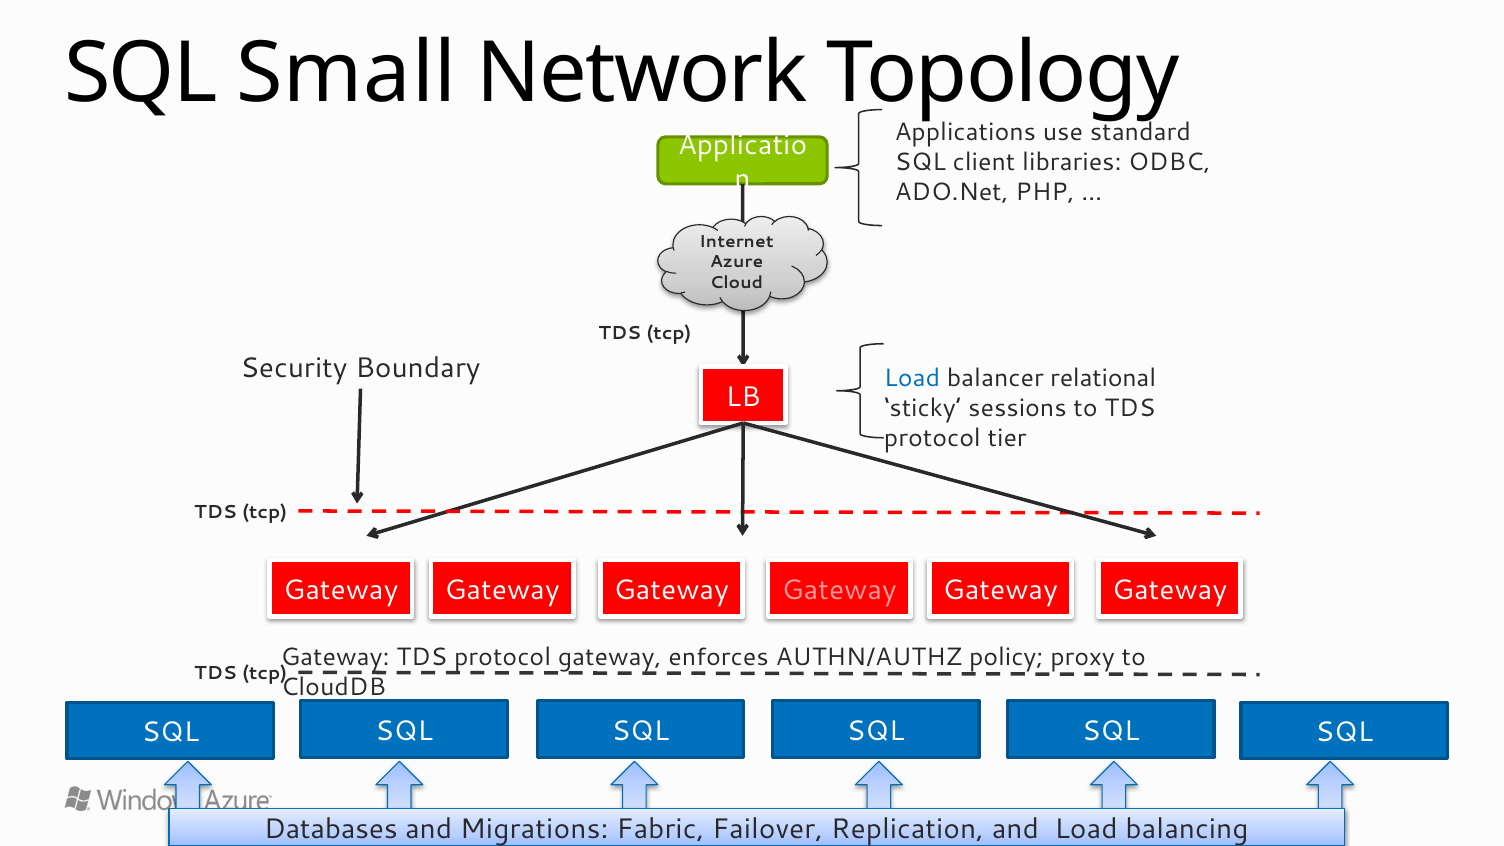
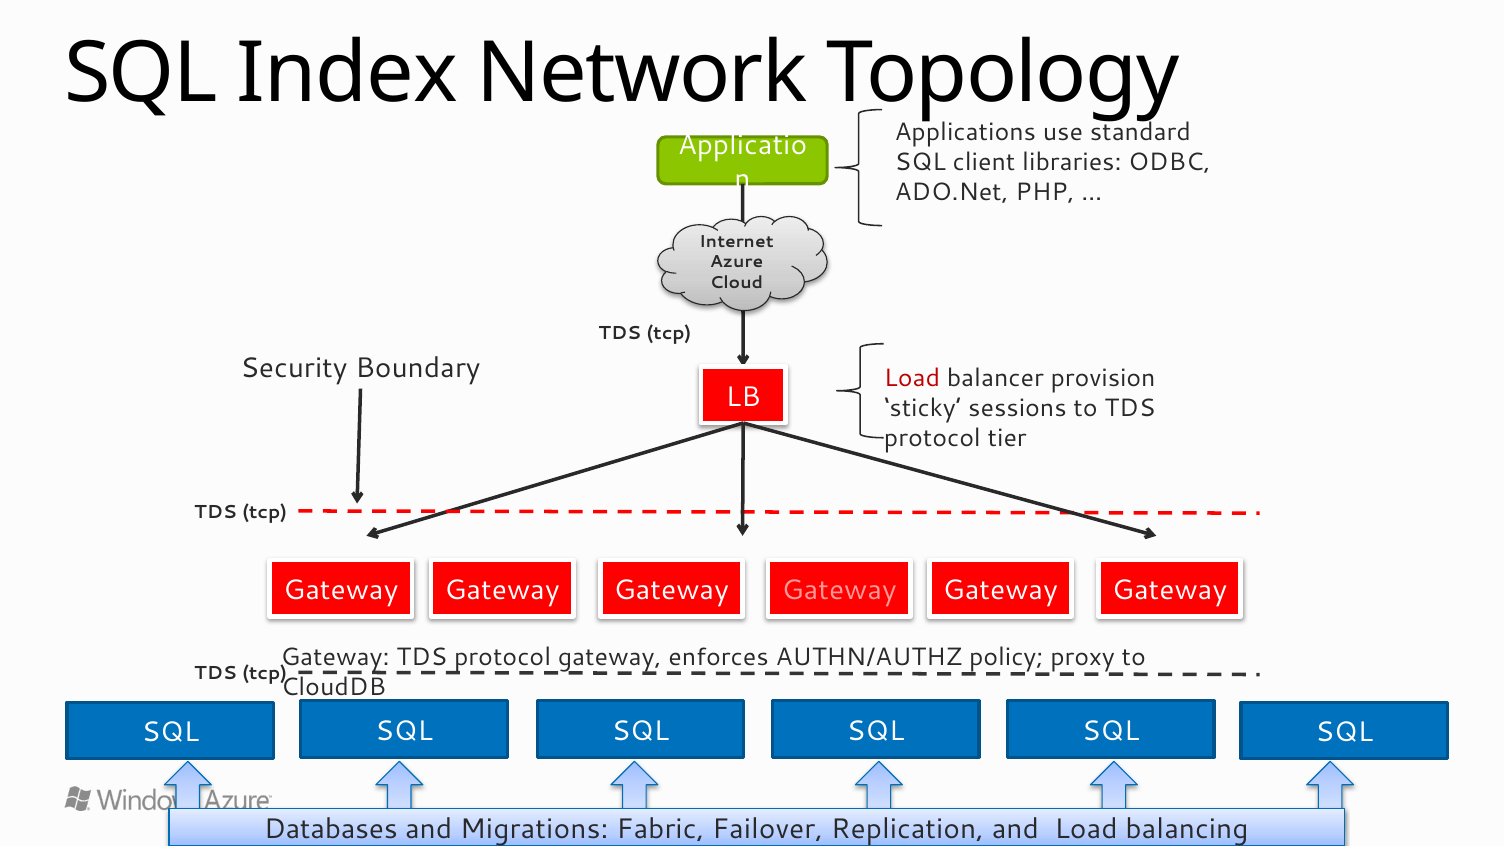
Small: Small -> Index
Load at (912, 379) colour: blue -> red
relational: relational -> provision
